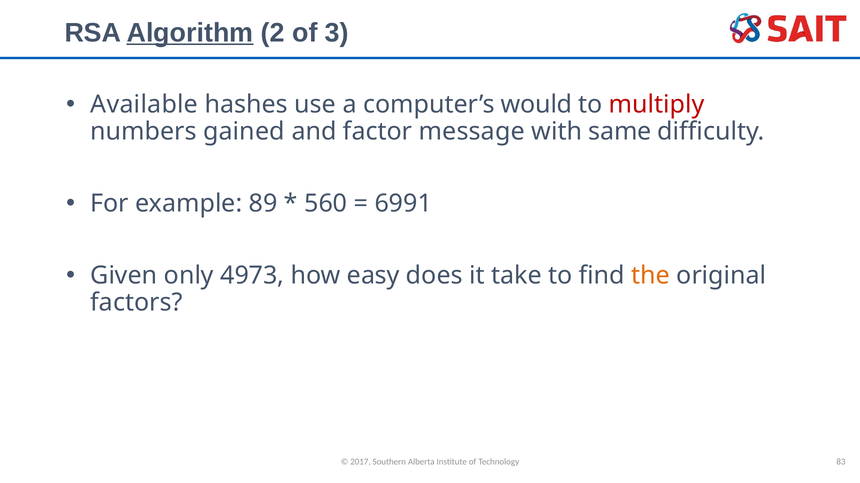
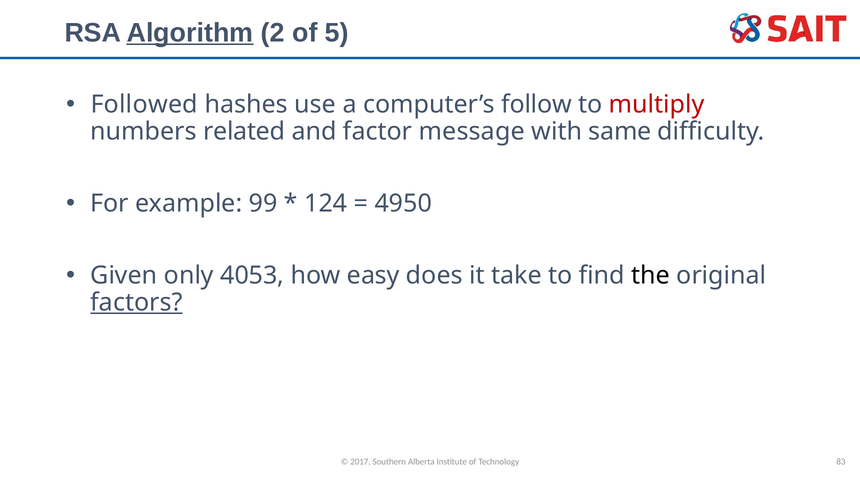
3: 3 -> 5
Available: Available -> Followed
would: would -> follow
gained: gained -> related
89: 89 -> 99
560: 560 -> 124
6991: 6991 -> 4950
4973: 4973 -> 4053
the colour: orange -> black
factors underline: none -> present
